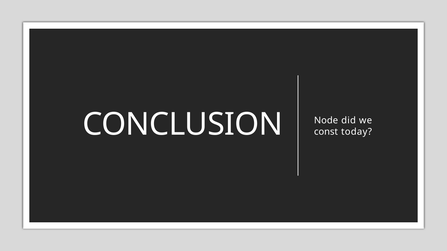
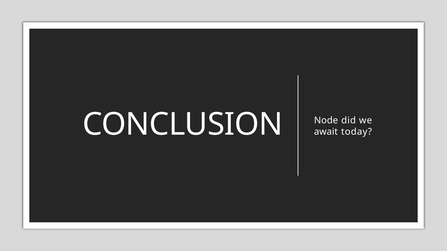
const: const -> await
